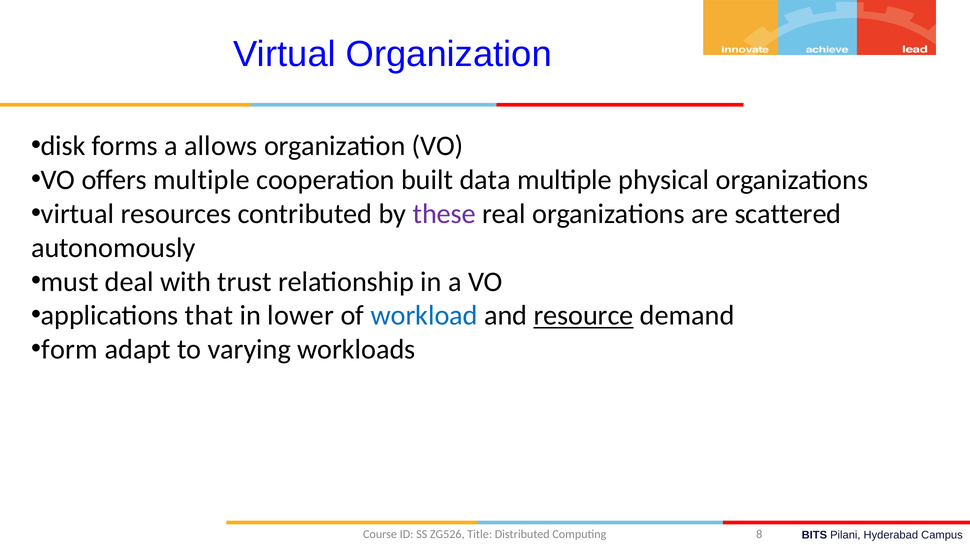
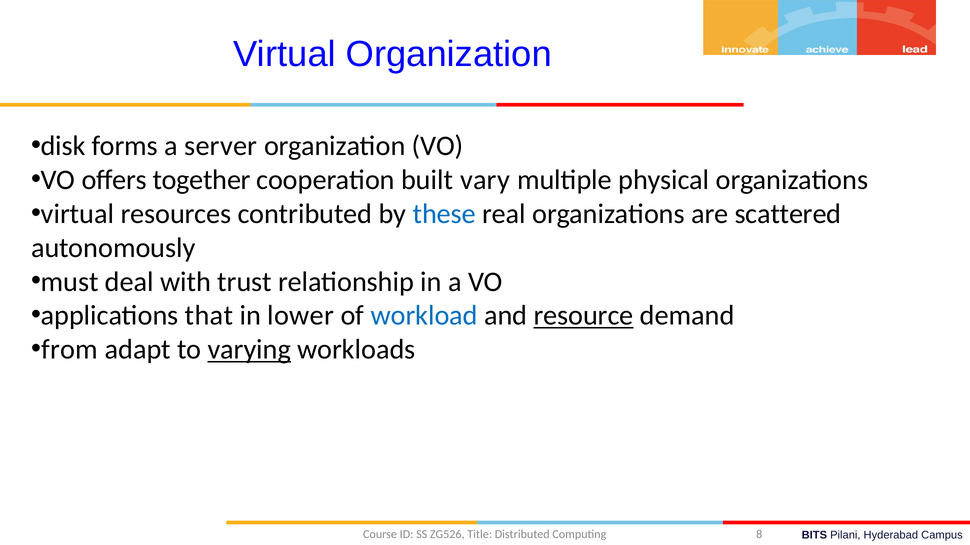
allows: allows -> server
offers multiple: multiple -> together
data: data -> vary
these colour: purple -> blue
form: form -> from
varying underline: none -> present
